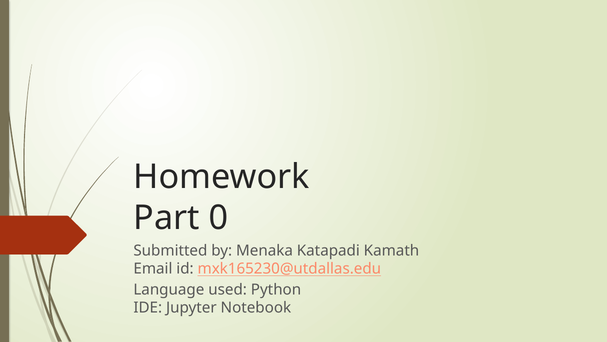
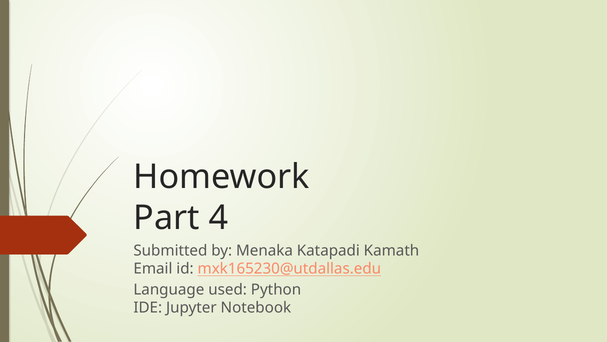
0: 0 -> 4
